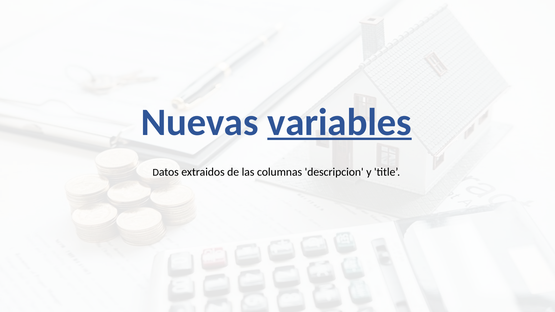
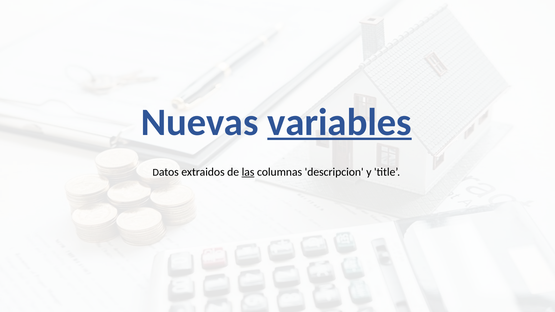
las underline: none -> present
